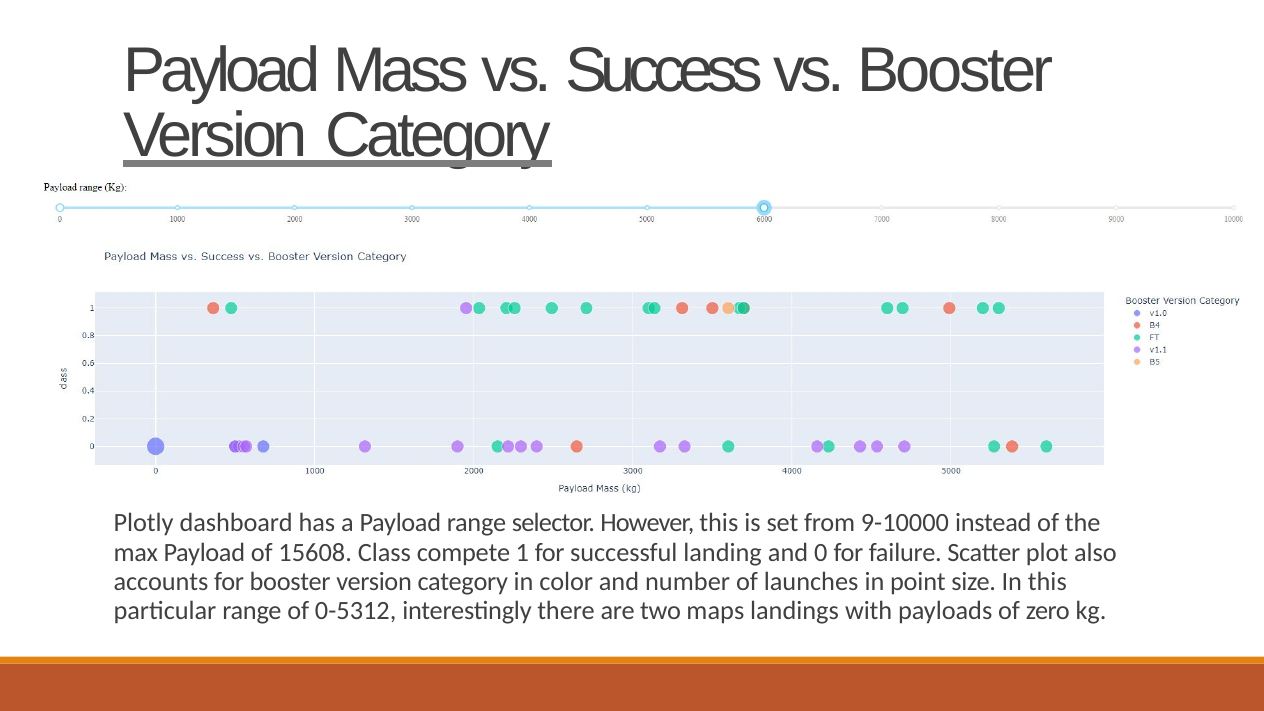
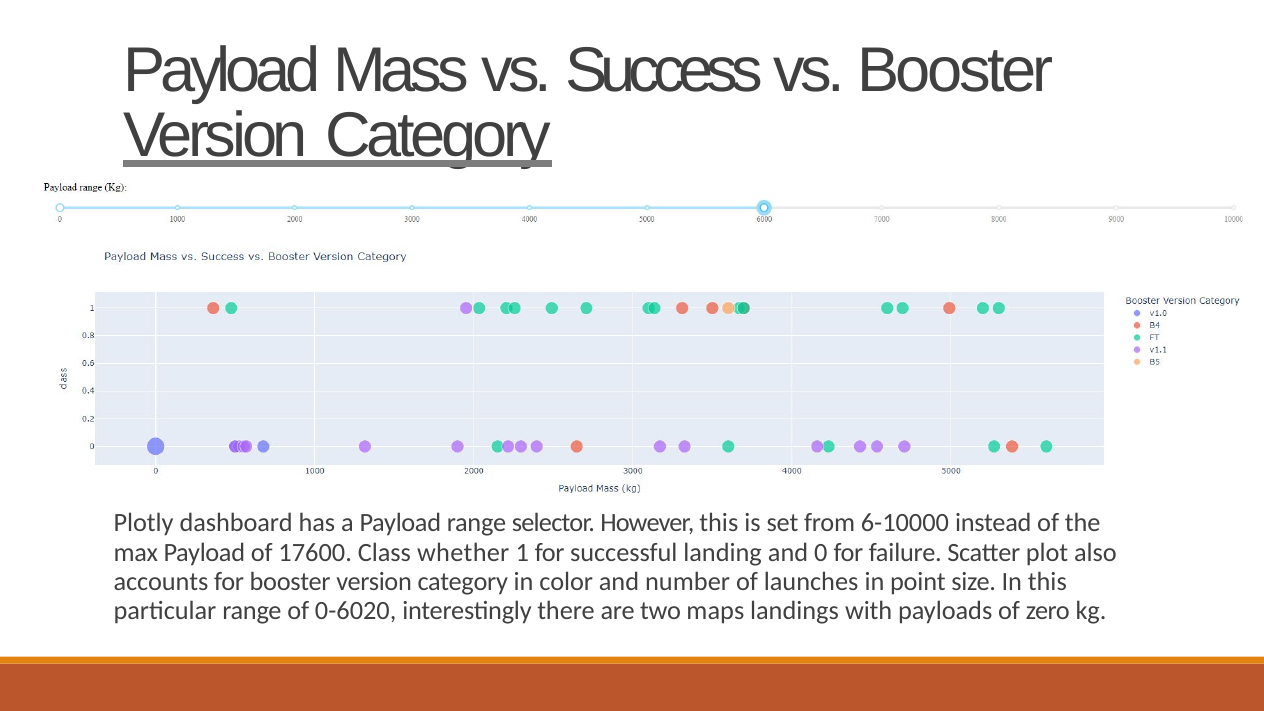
9-10000: 9-10000 -> 6-10000
15608: 15608 -> 17600
compete: compete -> whether
0-5312: 0-5312 -> 0-6020
